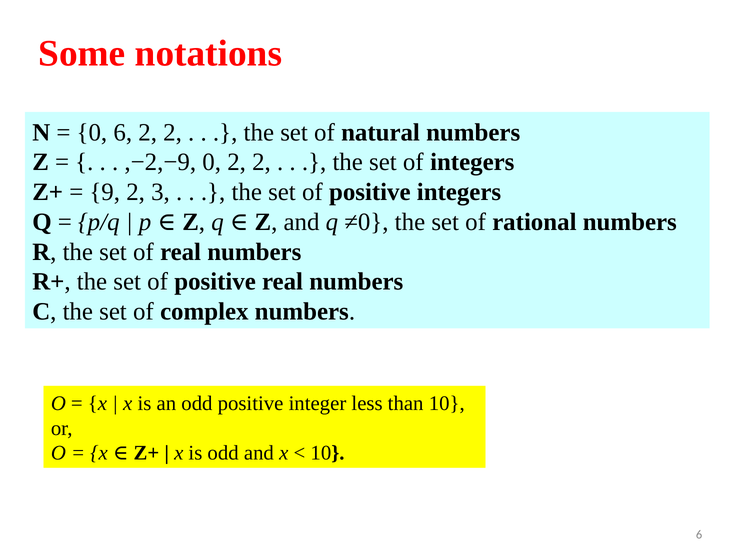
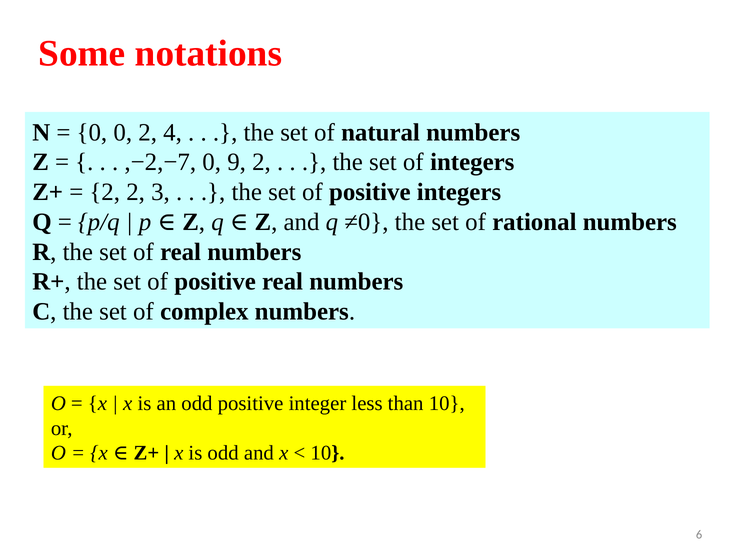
0 6: 6 -> 0
2 at (173, 132): 2 -> 4
,−2,−9: ,−2,−9 -> ,−2,−7
0 2: 2 -> 9
9 at (105, 192): 9 -> 2
